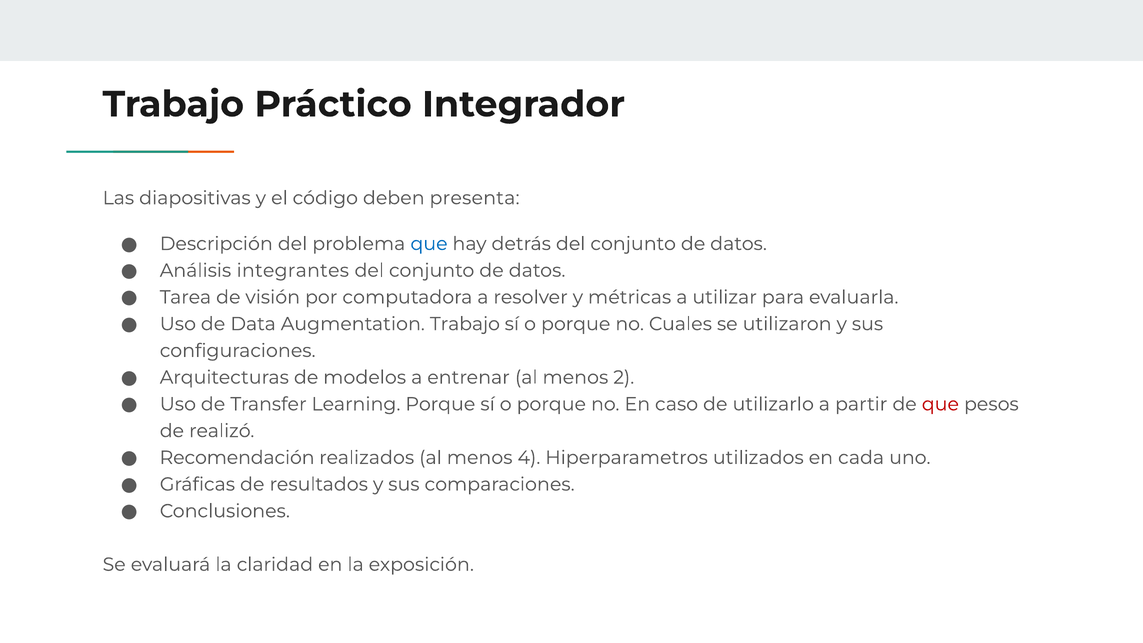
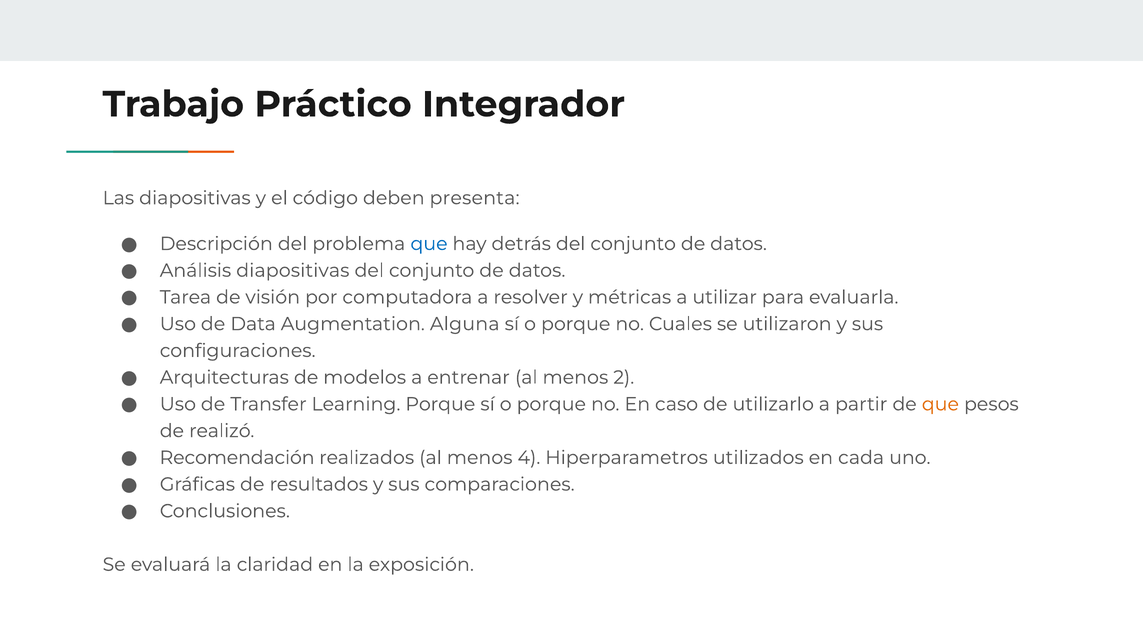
Análisis integrantes: integrantes -> diapositivas
Augmentation Trabajo: Trabajo -> Alguna
que at (940, 404) colour: red -> orange
